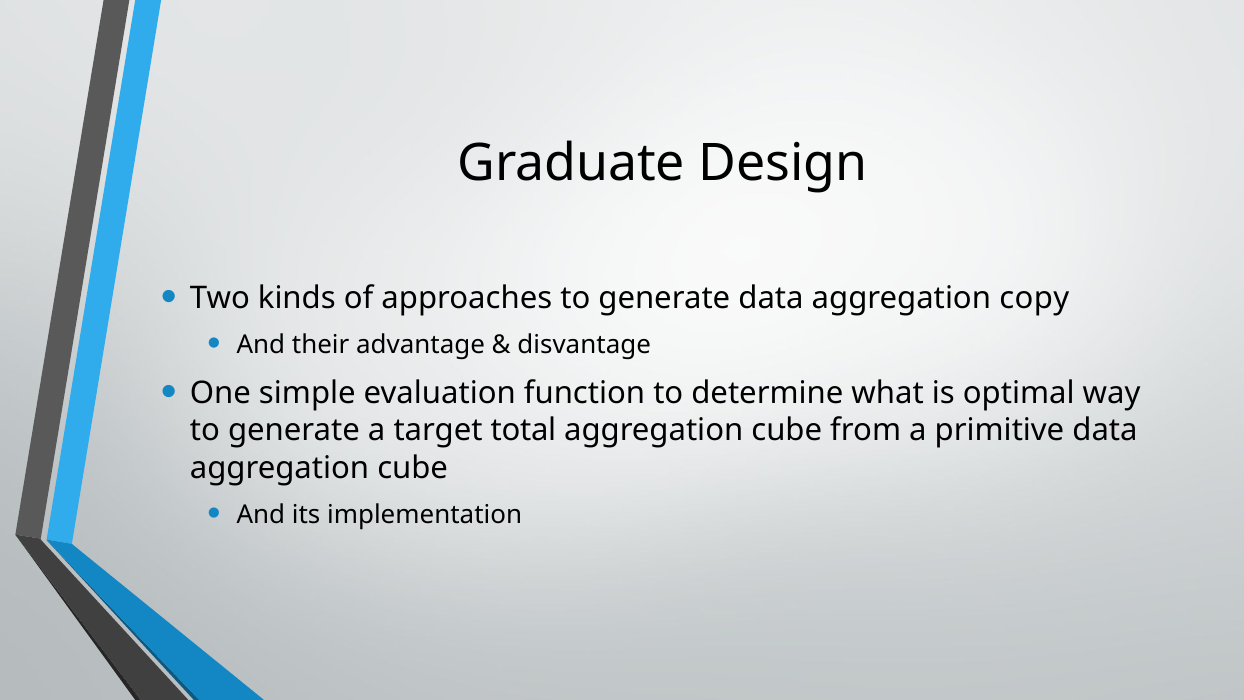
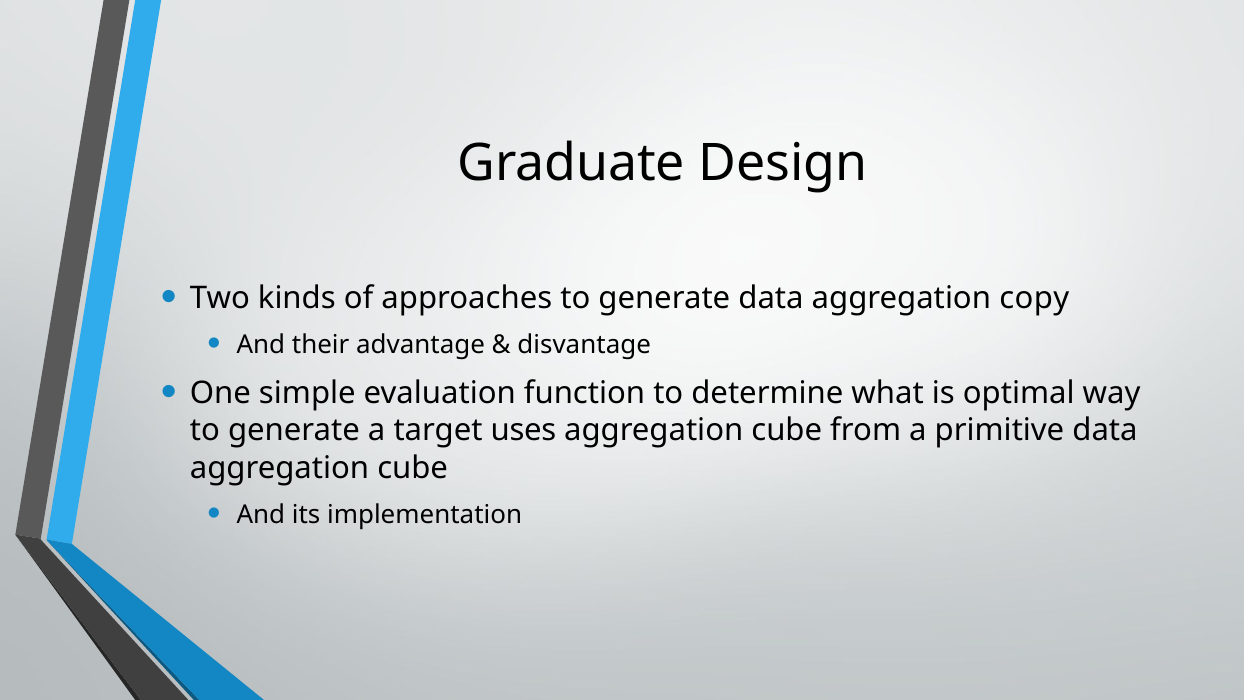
total: total -> uses
